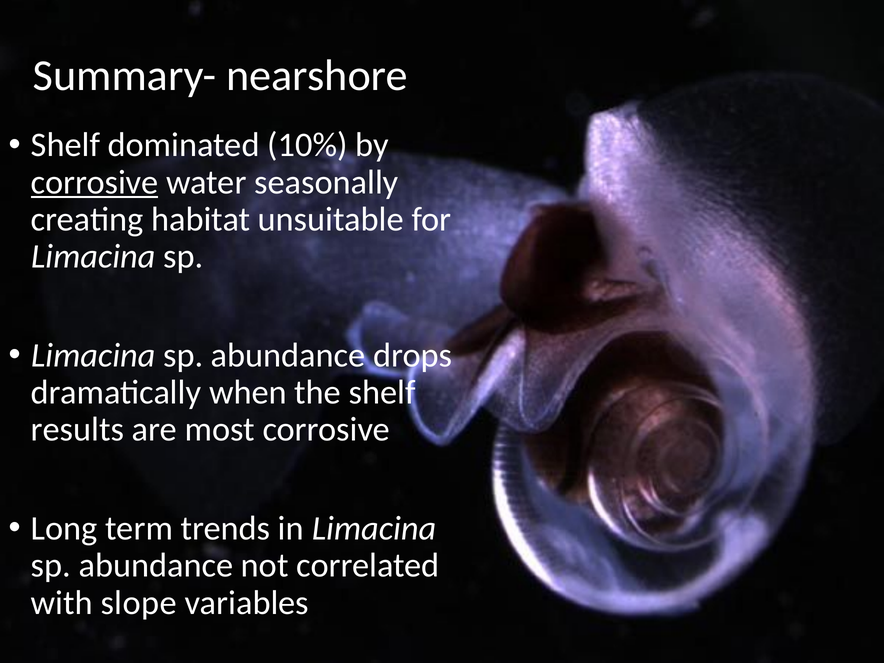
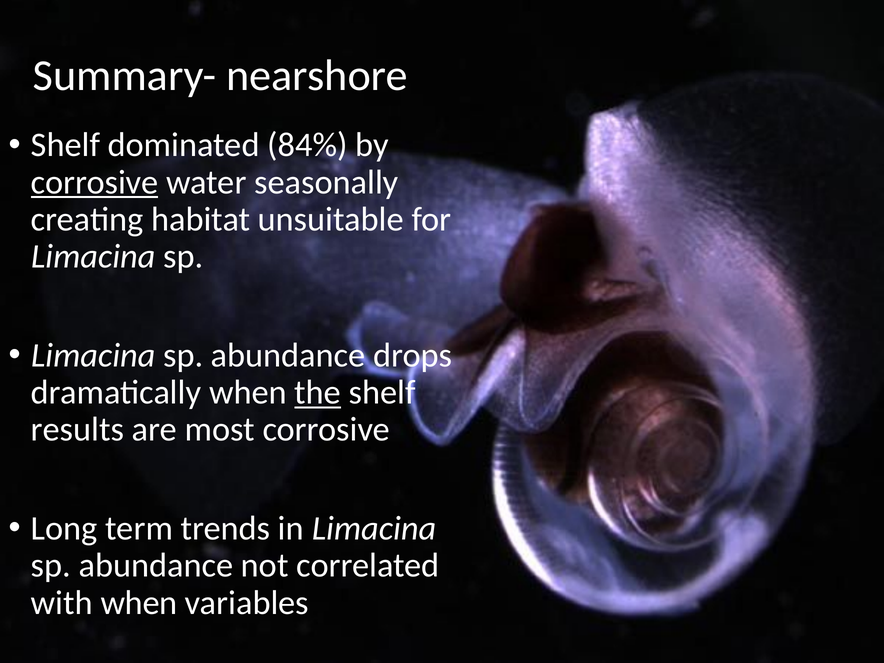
10%: 10% -> 84%
the underline: none -> present
with slope: slope -> when
